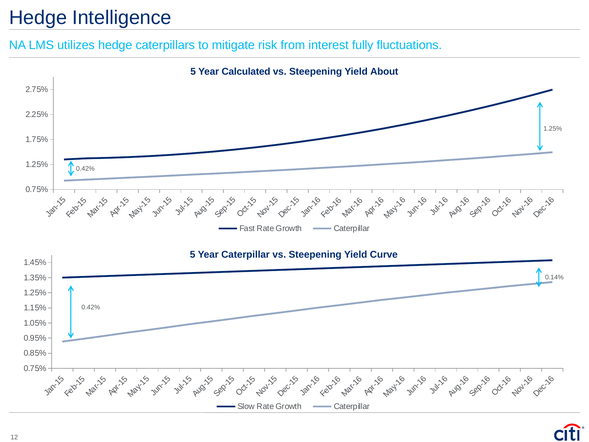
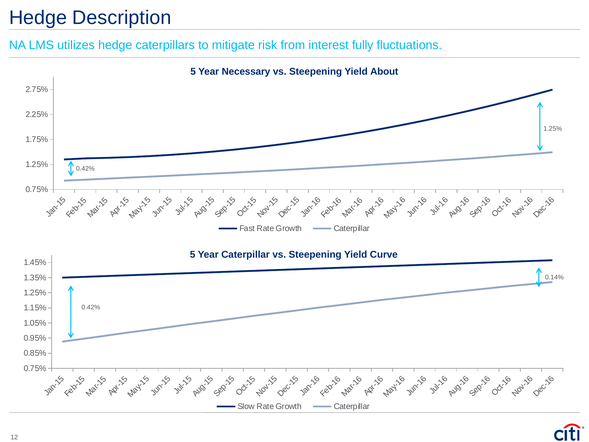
Intelligence: Intelligence -> Description
Calculated: Calculated -> Necessary
